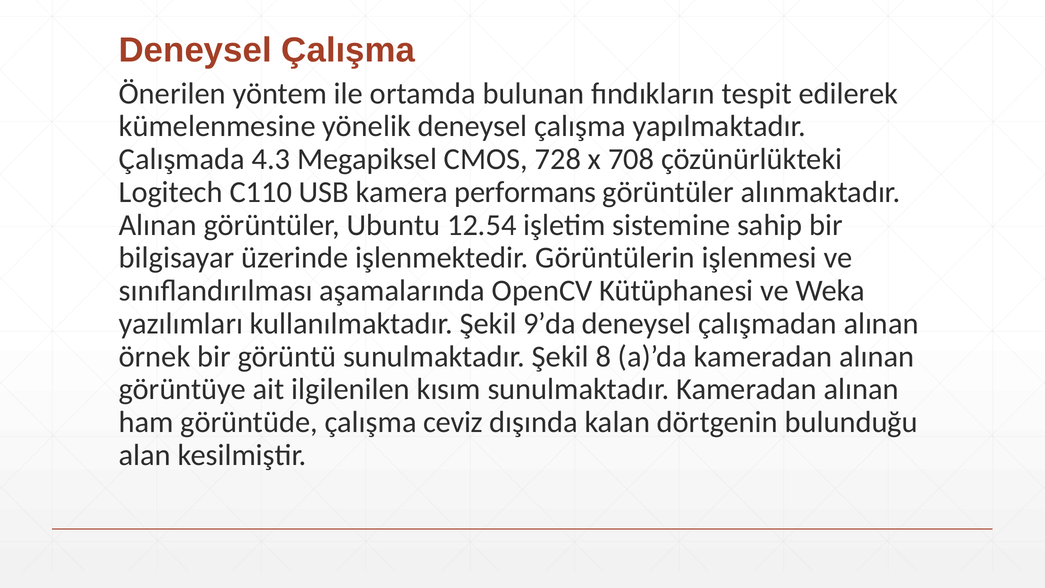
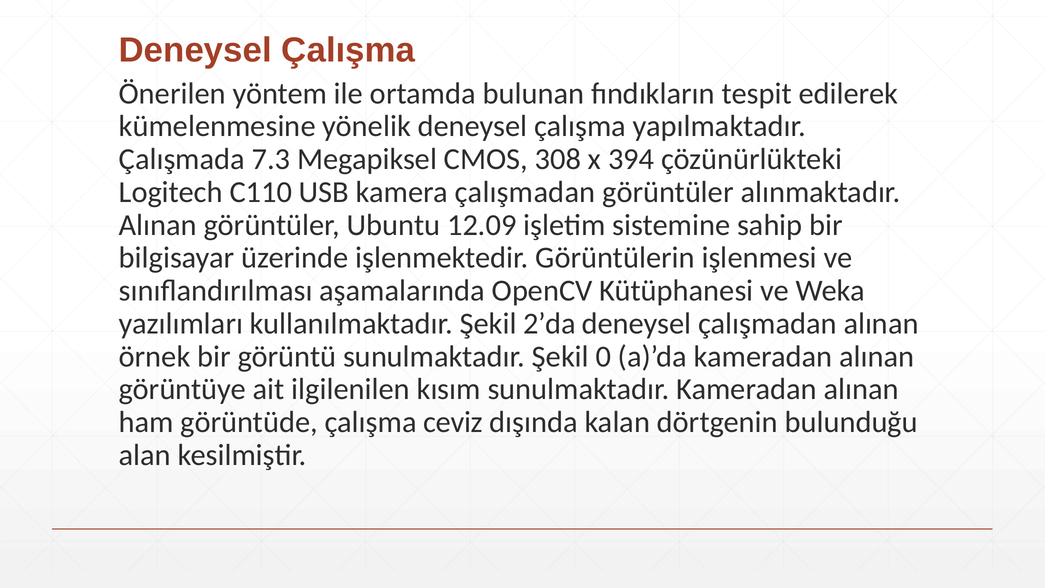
4.3: 4.3 -> 7.3
728: 728 -> 308
708: 708 -> 394
kamera performans: performans -> çalışmadan
12.54: 12.54 -> 12.09
9’da: 9’da -> 2’da
8: 8 -> 0
